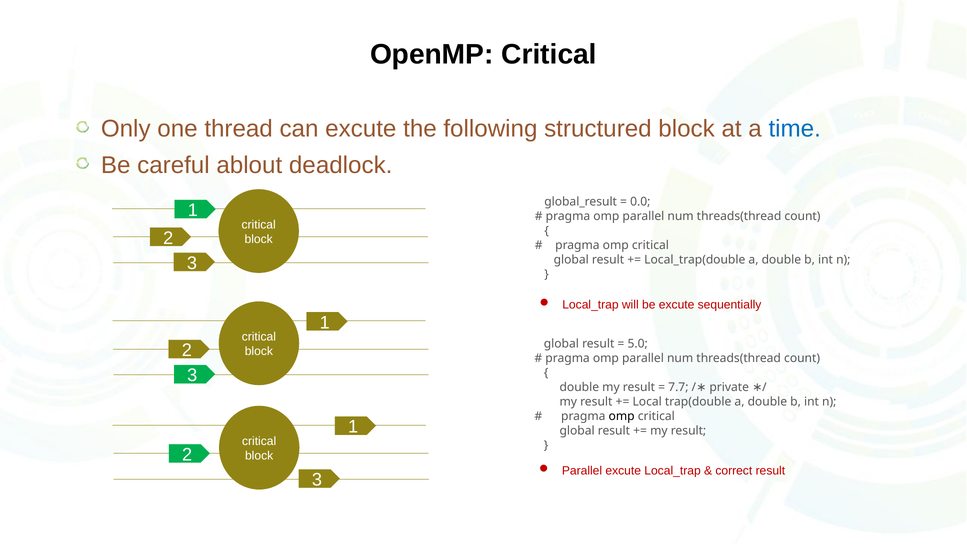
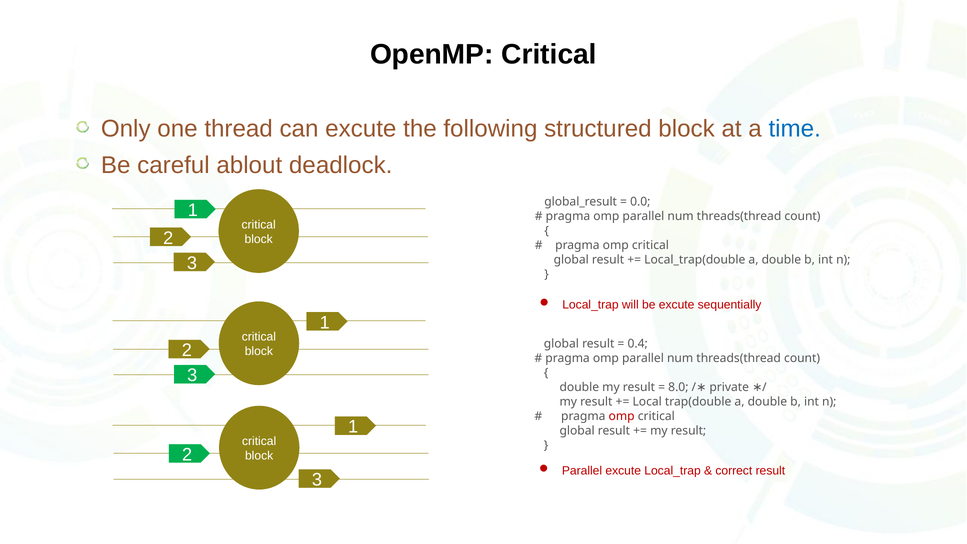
5.0: 5.0 -> 0.4
7.7: 7.7 -> 8.0
omp at (622, 416) colour: black -> red
